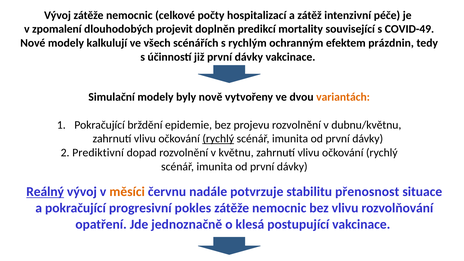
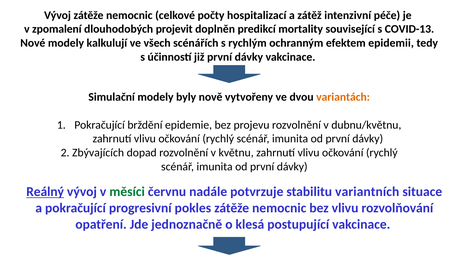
COVID-49: COVID-49 -> COVID-13
prázdnin: prázdnin -> epidemii
rychlý at (218, 139) underline: present -> none
Prediktivní: Prediktivní -> Zbývajících
měsíci colour: orange -> green
přenosnost: přenosnost -> variantních
